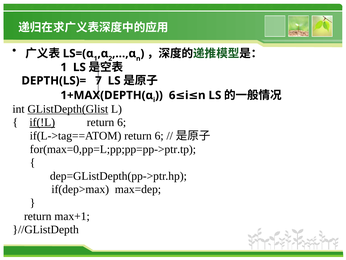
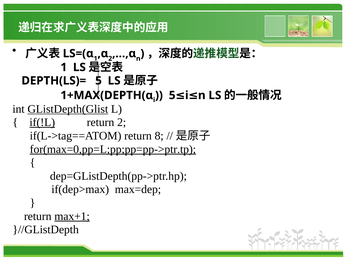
DEPTH(LS)= 7: 7 -> 5
6 at (172, 95): 6 -> 5
6 at (122, 122): 6 -> 2
if(L->tag==ATOM return 6: 6 -> 8
for(max=0,pp=L;pp;pp=pp->ptr.tp underline: none -> present
max+1 underline: none -> present
